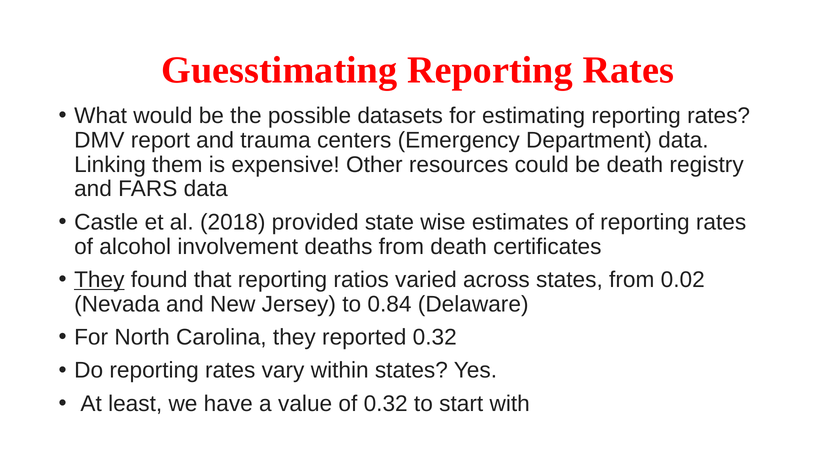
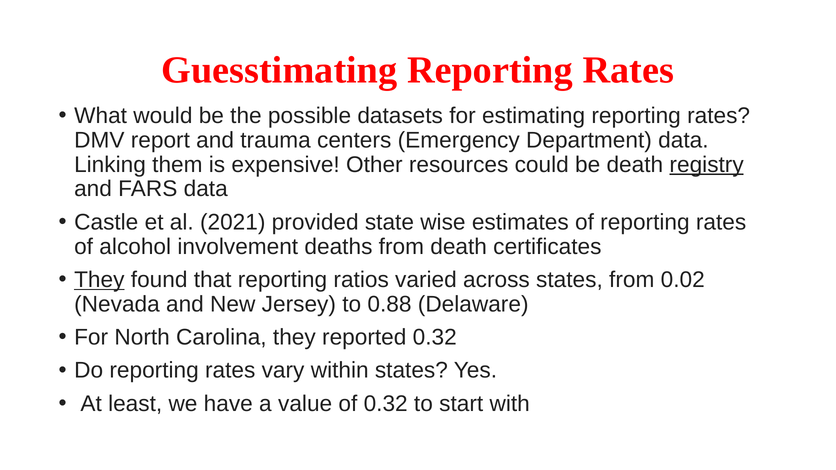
registry underline: none -> present
2018: 2018 -> 2021
0.84: 0.84 -> 0.88
